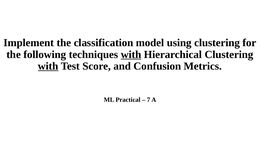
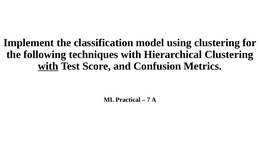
with at (131, 55) underline: present -> none
